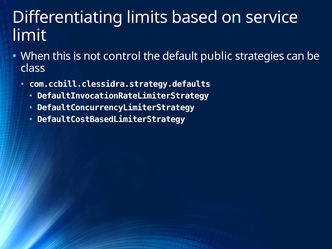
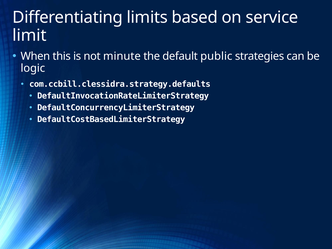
control: control -> minute
class: class -> logic
